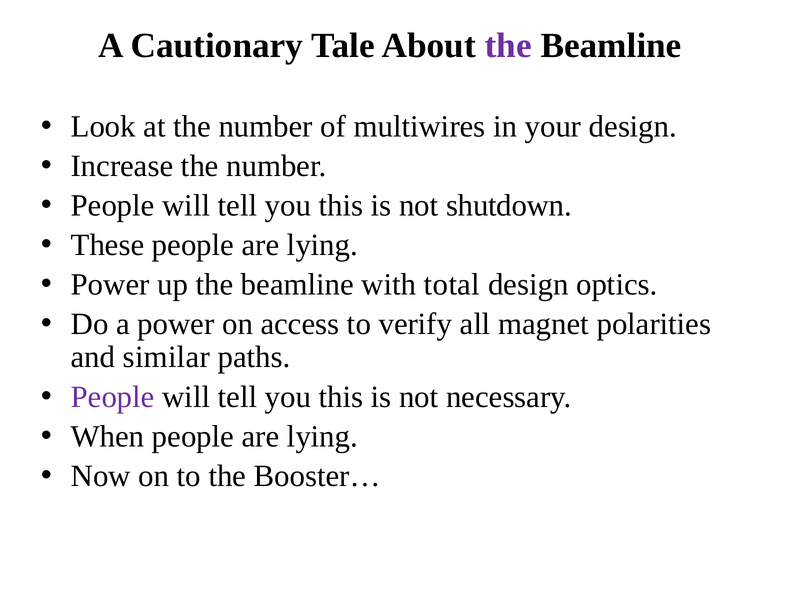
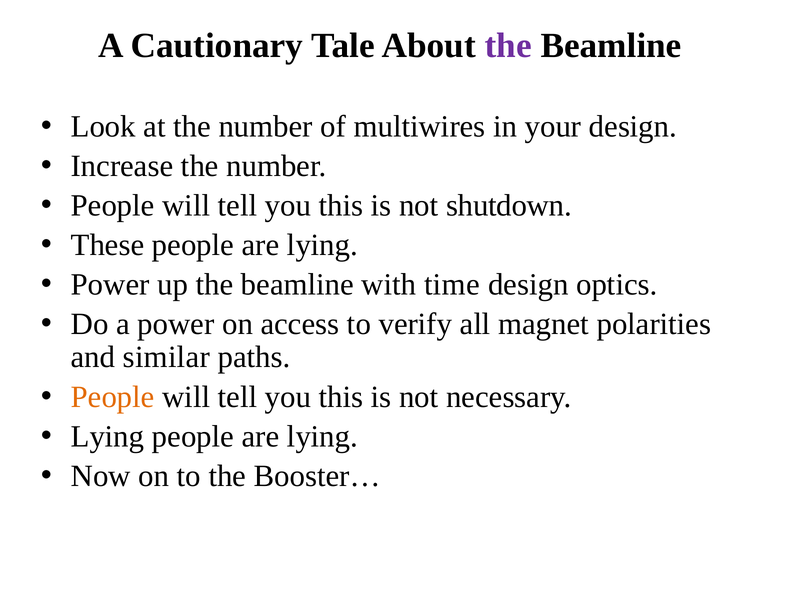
total: total -> time
People at (113, 396) colour: purple -> orange
When at (108, 436): When -> Lying
